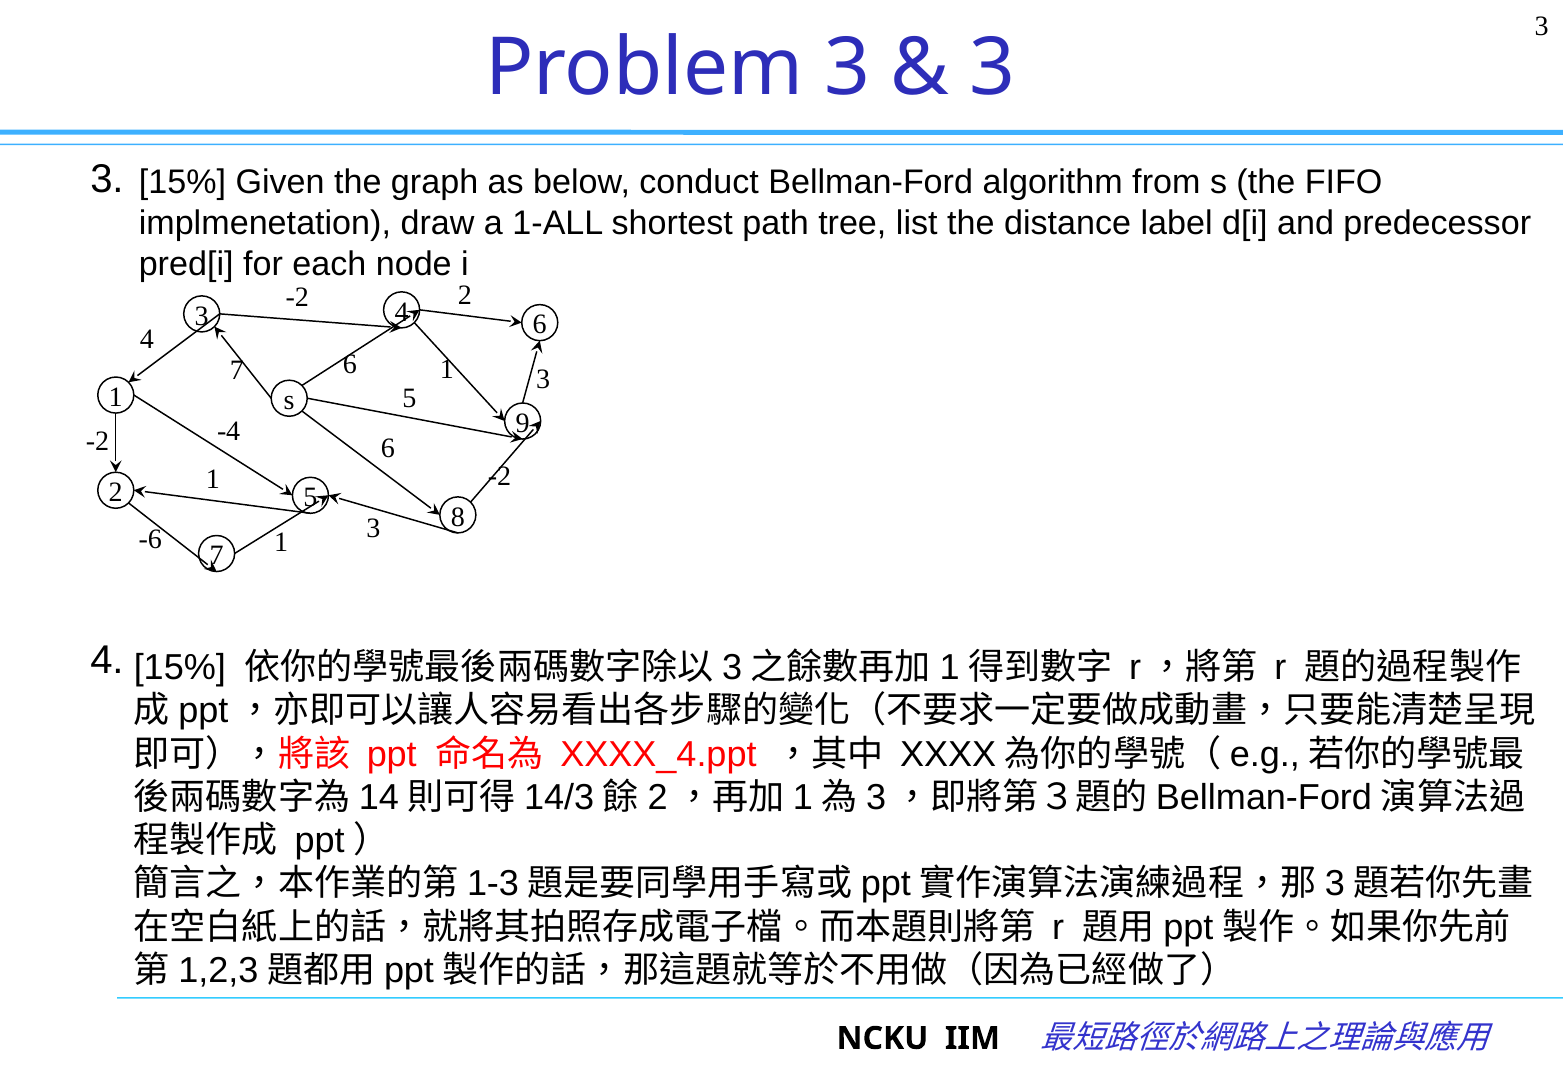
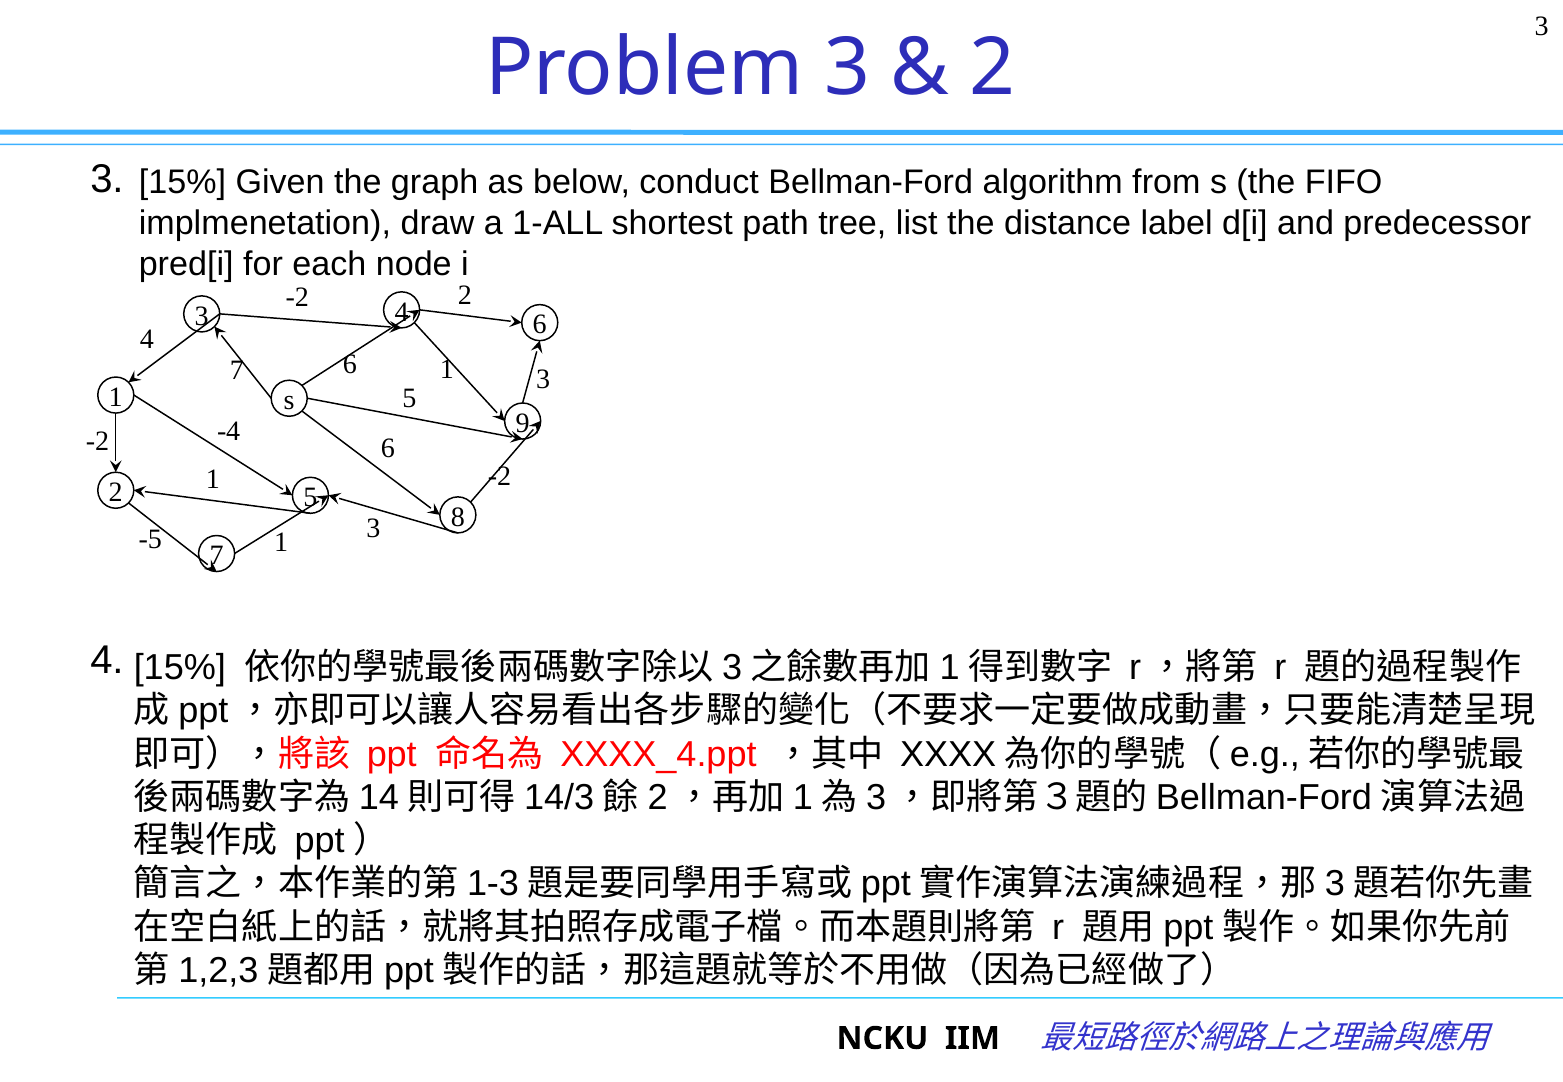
3 at (993, 68): 3 -> 2
-6: -6 -> -5
